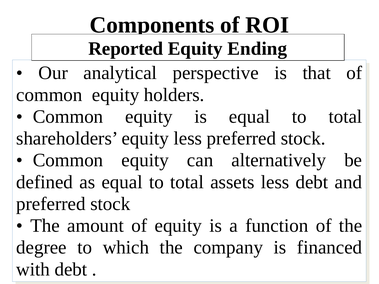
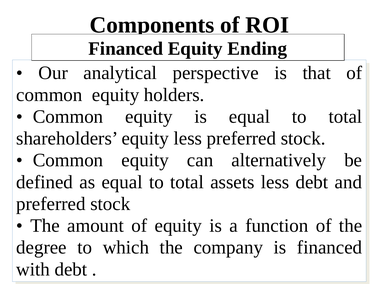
Reported at (126, 49): Reported -> Financed
